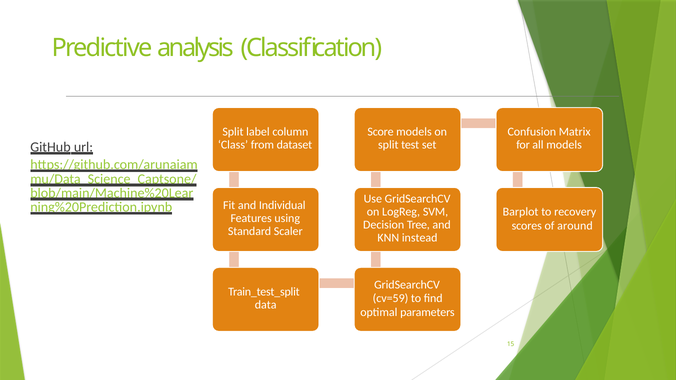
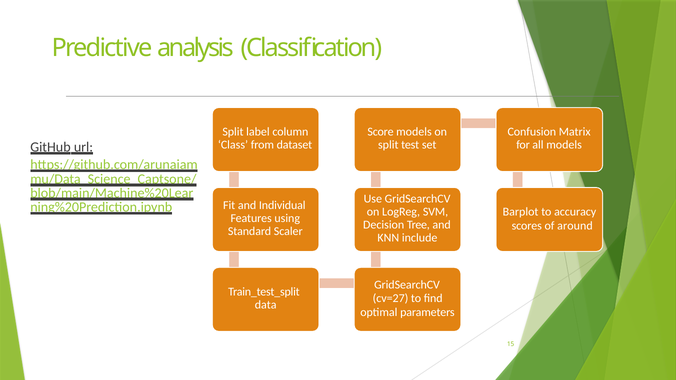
recovery: recovery -> accuracy
instead: instead -> include
cv=59: cv=59 -> cv=27
